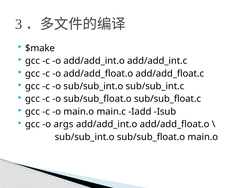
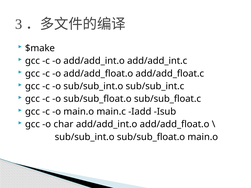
args: args -> char
